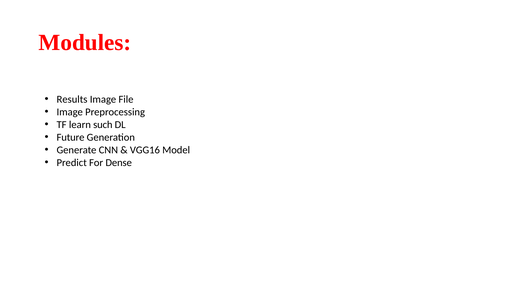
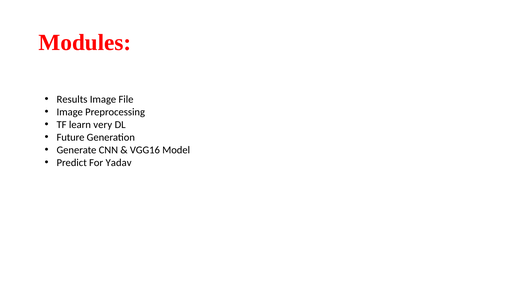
such: such -> very
Dense: Dense -> Yadav
